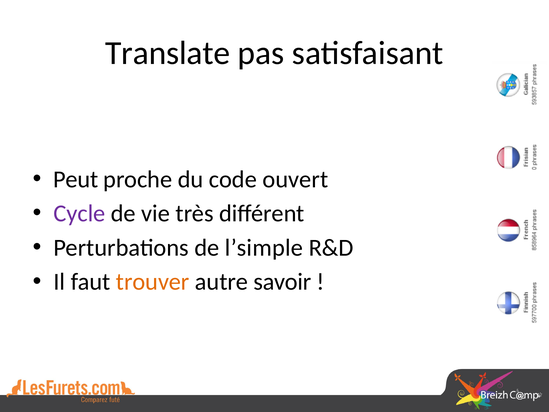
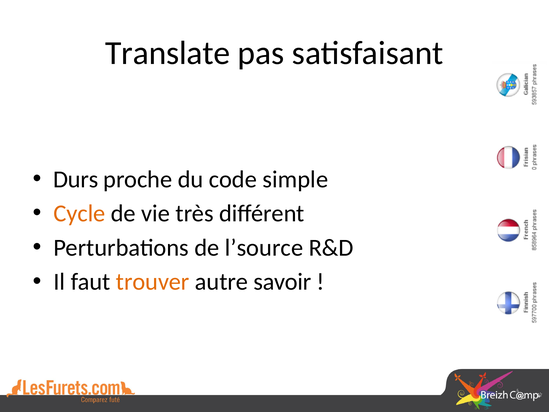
Peut: Peut -> Durs
ouvert: ouvert -> simple
Cycle colour: purple -> orange
l’simple: l’simple -> l’source
